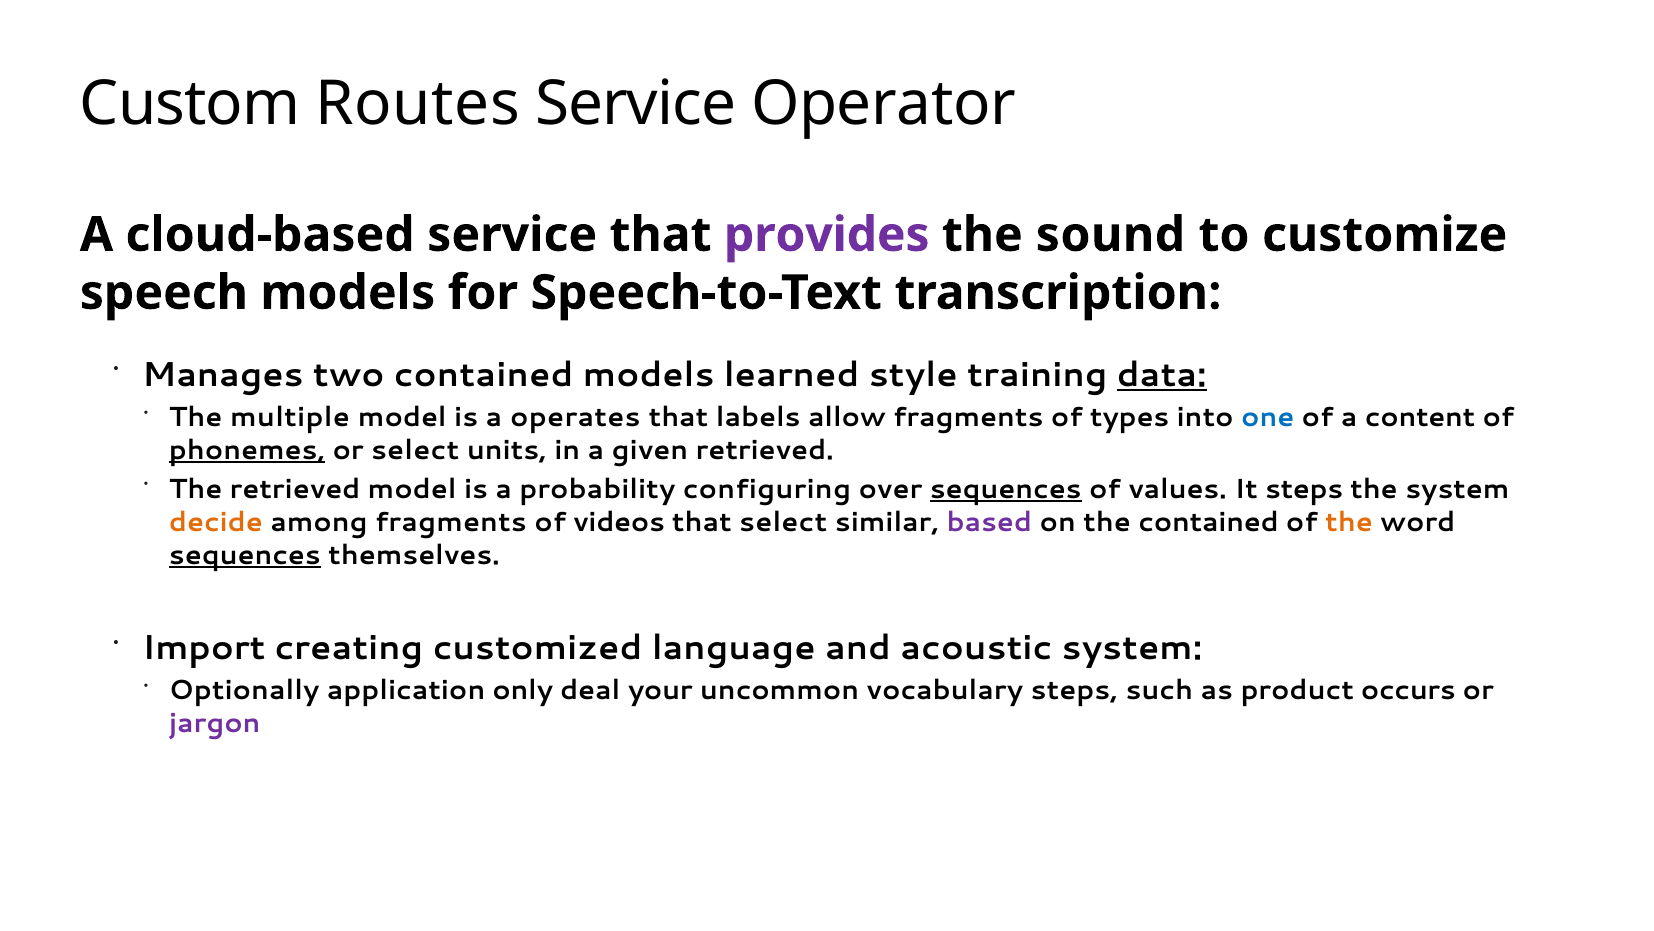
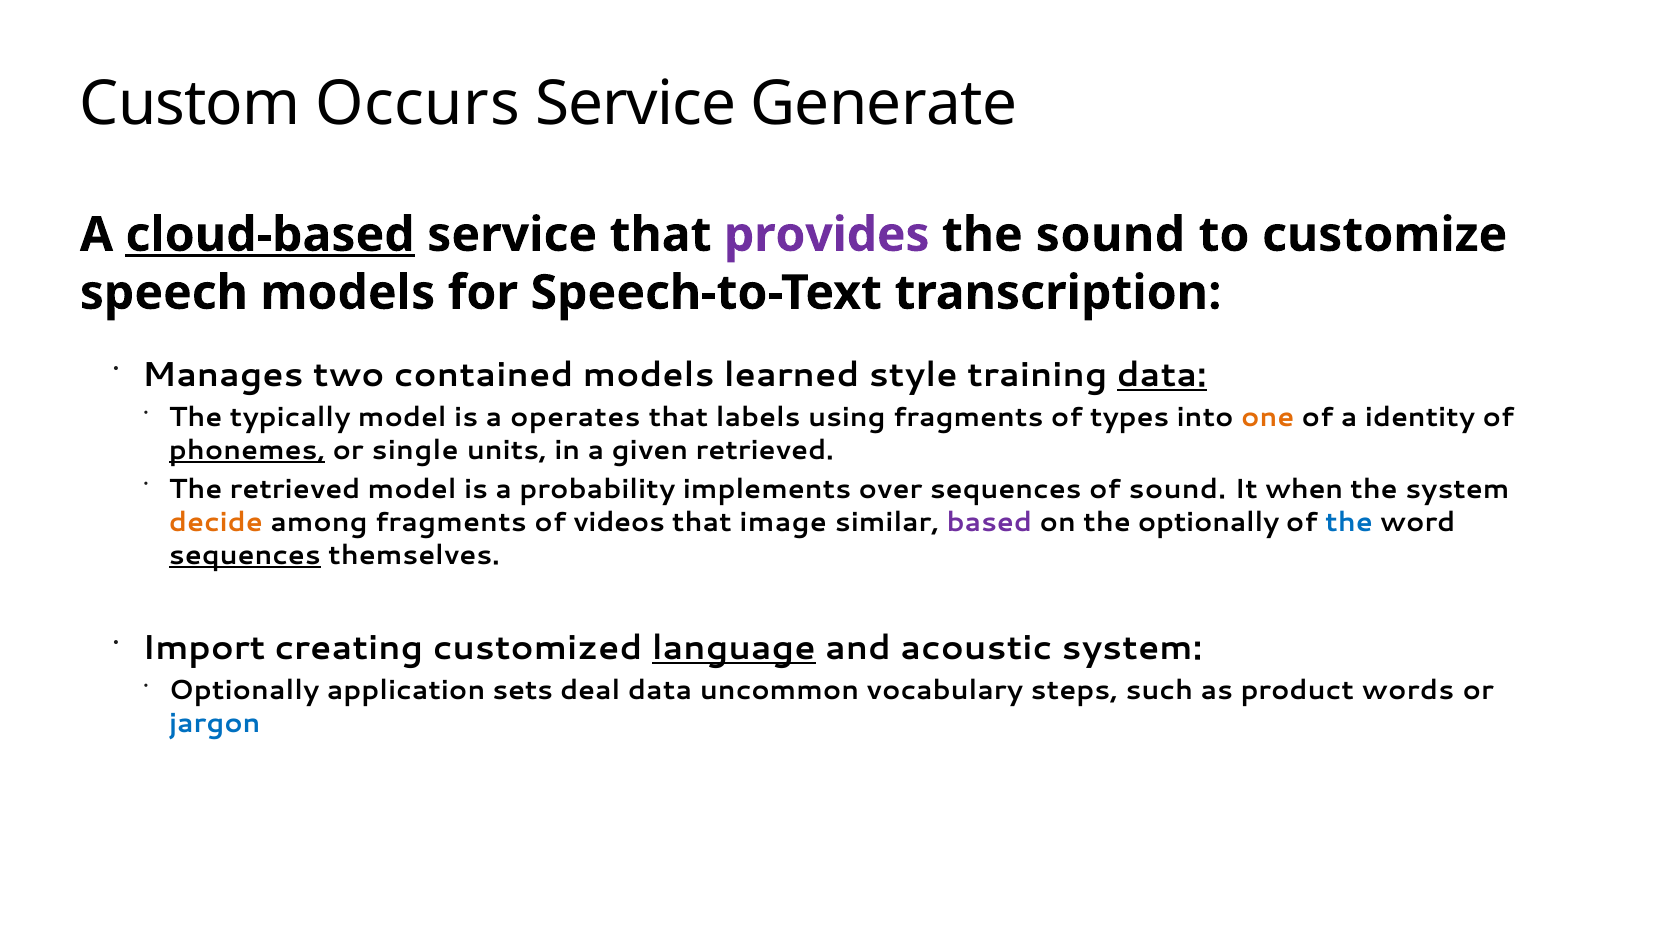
Routes: Routes -> Occurs
Operator: Operator -> Generate
cloud-based underline: none -> present
multiple: multiple -> typically
allow: allow -> using
one colour: blue -> orange
content: content -> identity
or select: select -> single
configuring: configuring -> implements
sequences at (1006, 489) underline: present -> none
of values: values -> sound
It steps: steps -> when
that select: select -> image
the contained: contained -> optionally
the at (1349, 522) colour: orange -> blue
language underline: none -> present
only: only -> sets
deal your: your -> data
occurs: occurs -> words
jargon colour: purple -> blue
